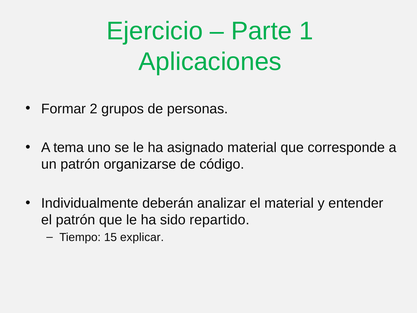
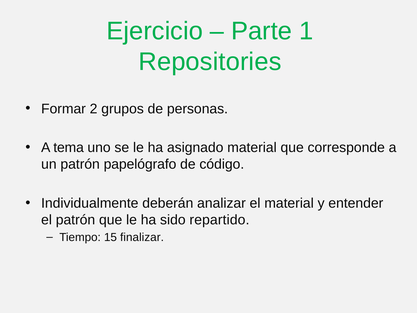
Aplicaciones: Aplicaciones -> Repositories
organizarse: organizarse -> papelógrafo
explicar: explicar -> finalizar
